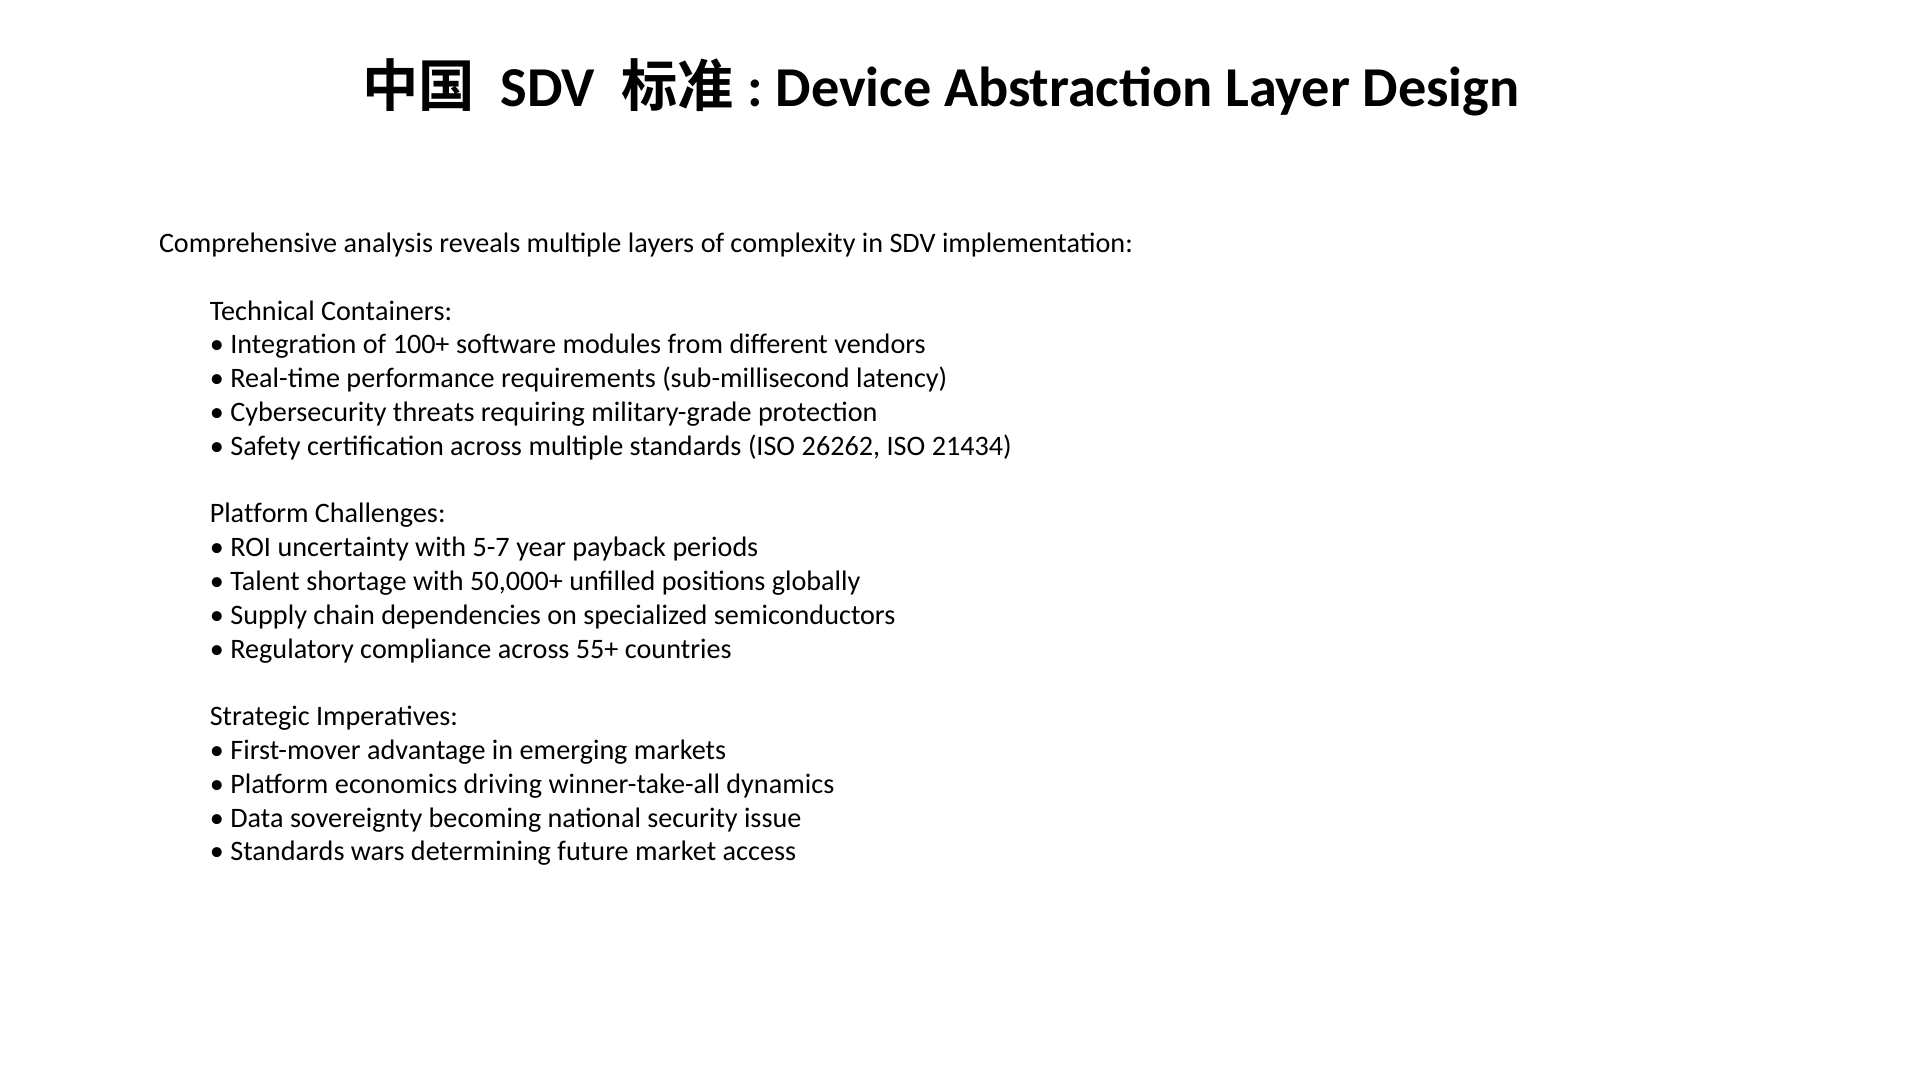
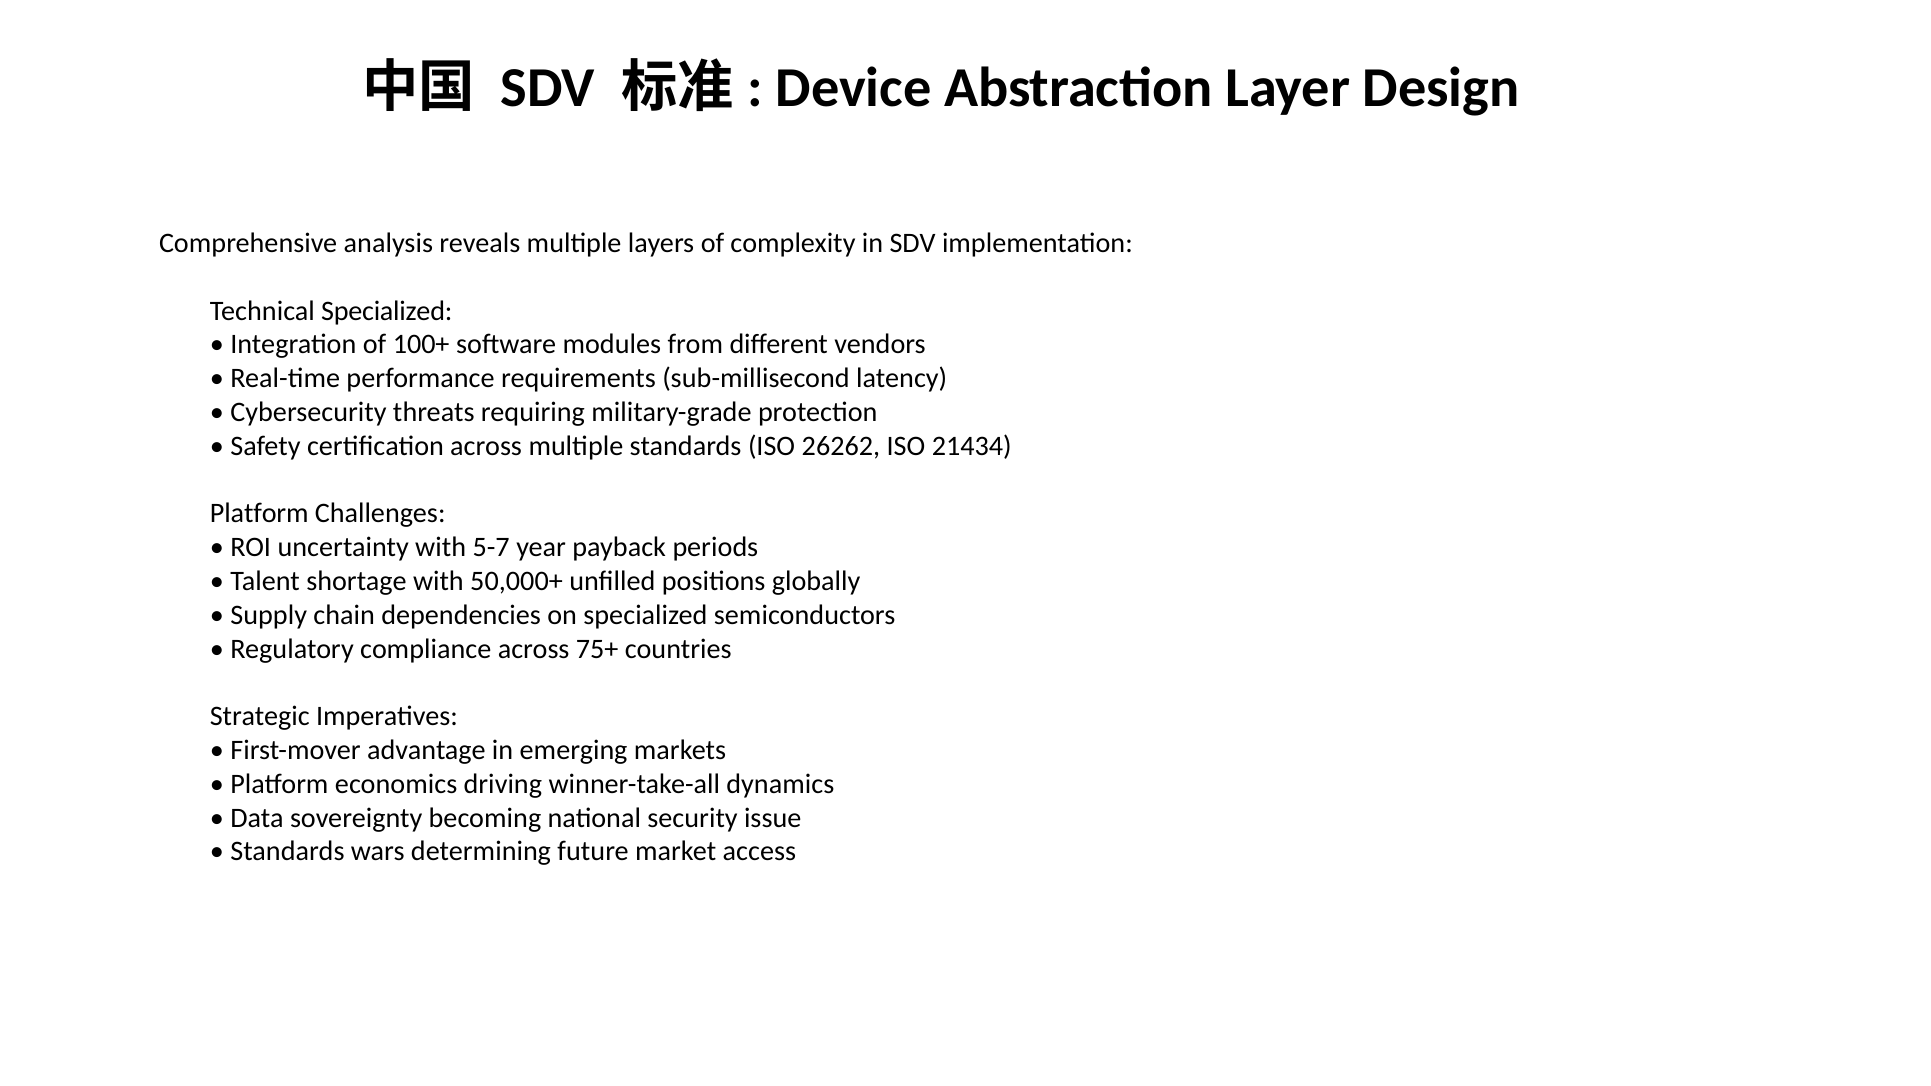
Technical Containers: Containers -> Specialized
55+: 55+ -> 75+
